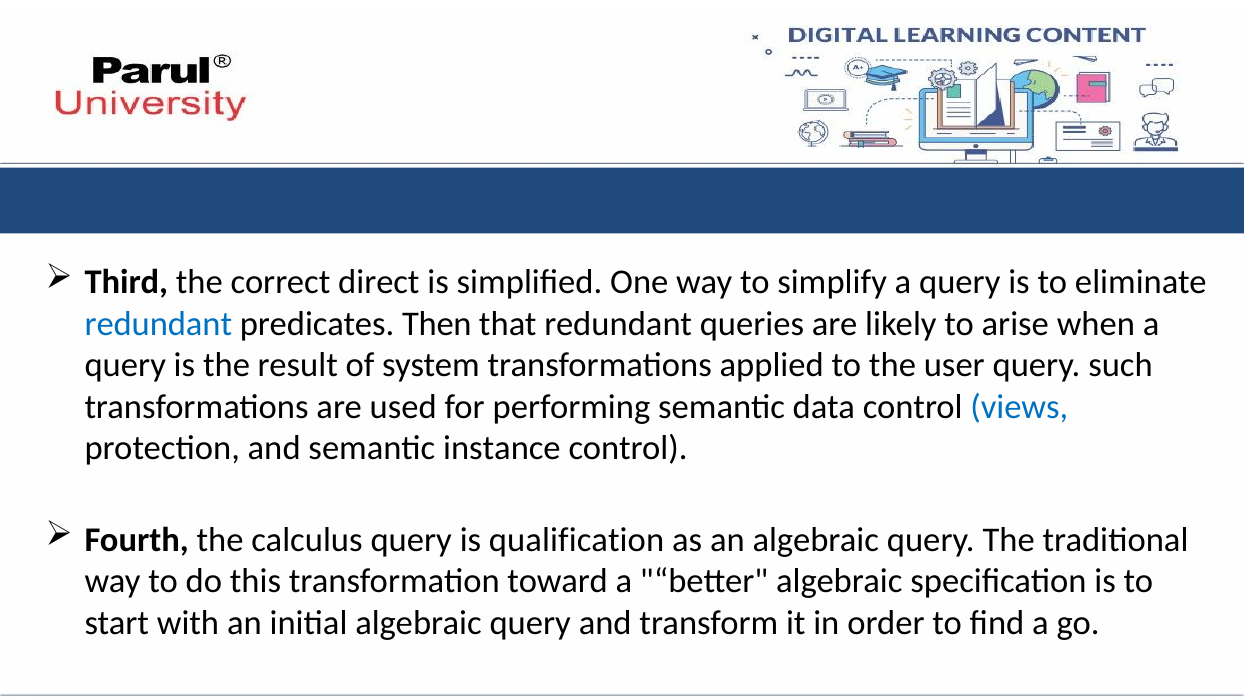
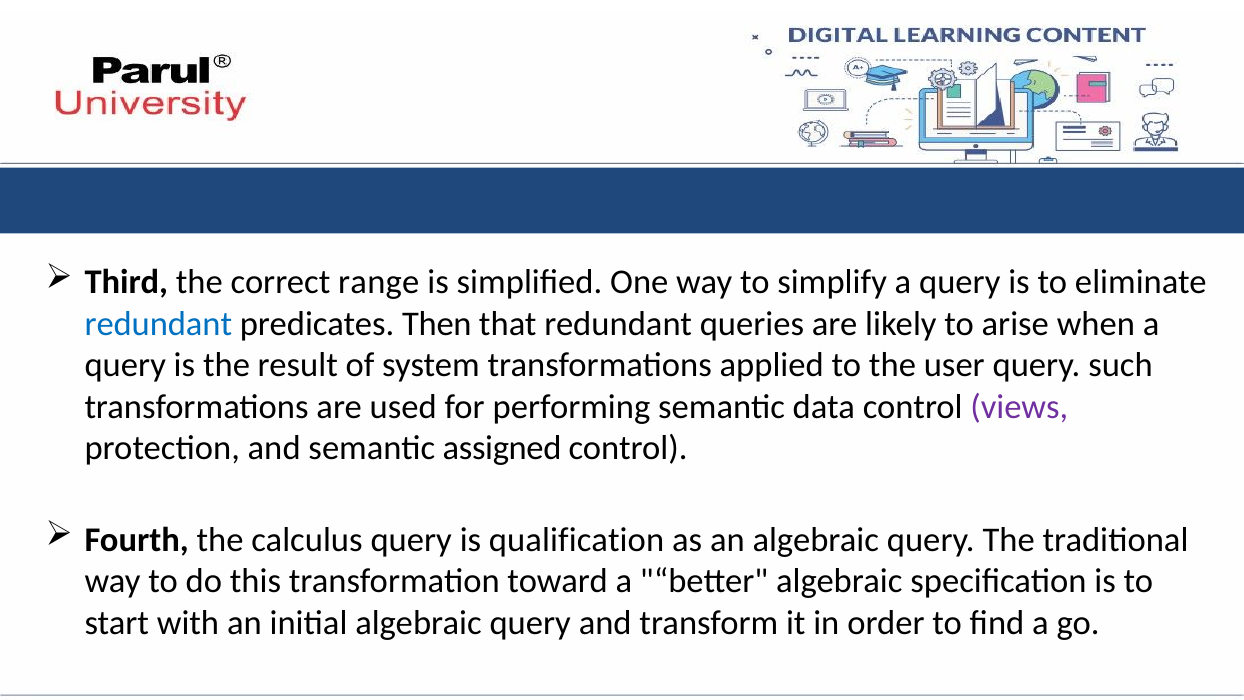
direct: direct -> range
views colour: blue -> purple
instance: instance -> assigned
